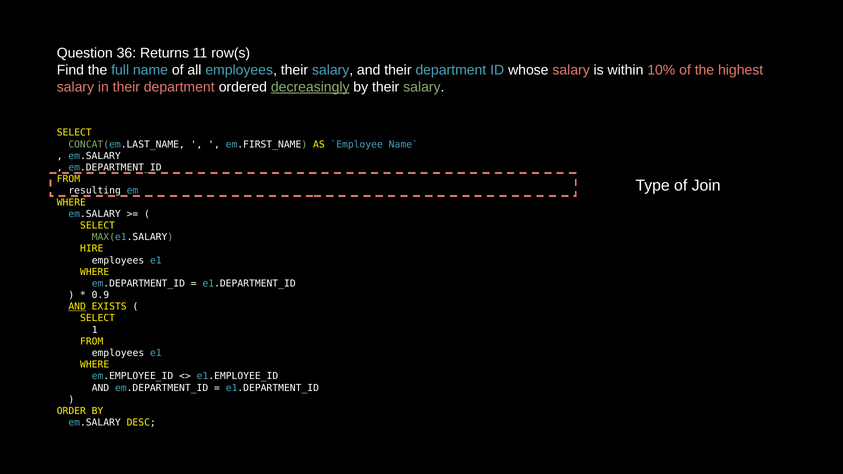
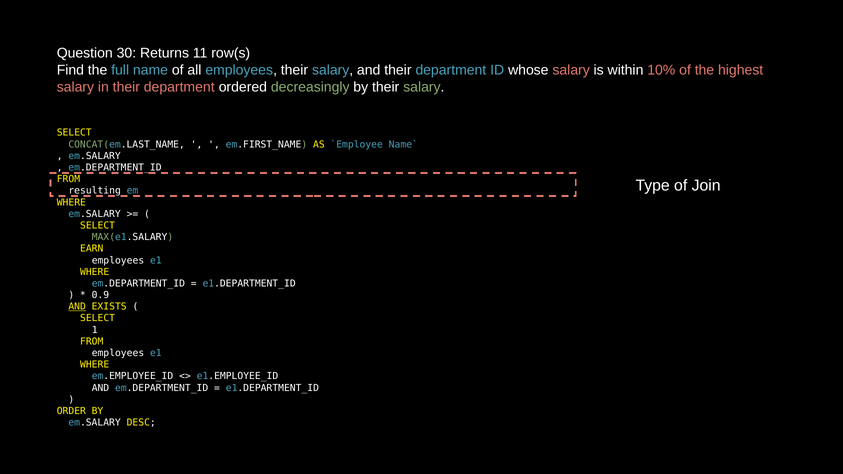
36: 36 -> 30
decreasingly underline: present -> none
HIRE: HIRE -> EARN
